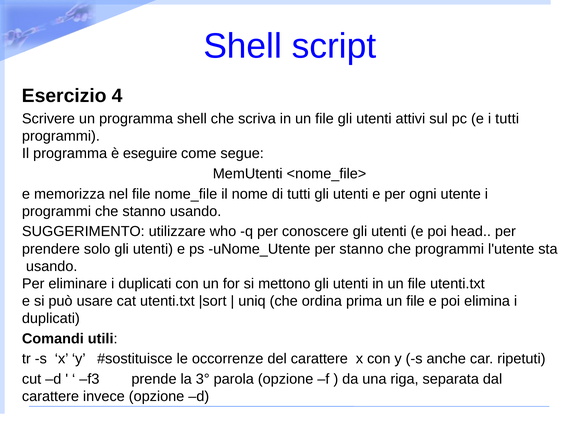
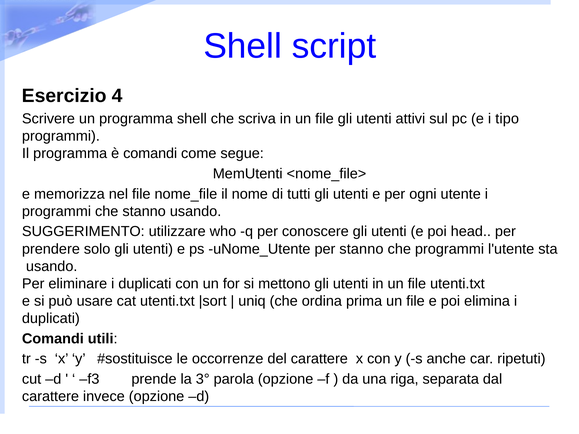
i tutti: tutti -> tipo
è eseguire: eseguire -> comandi
